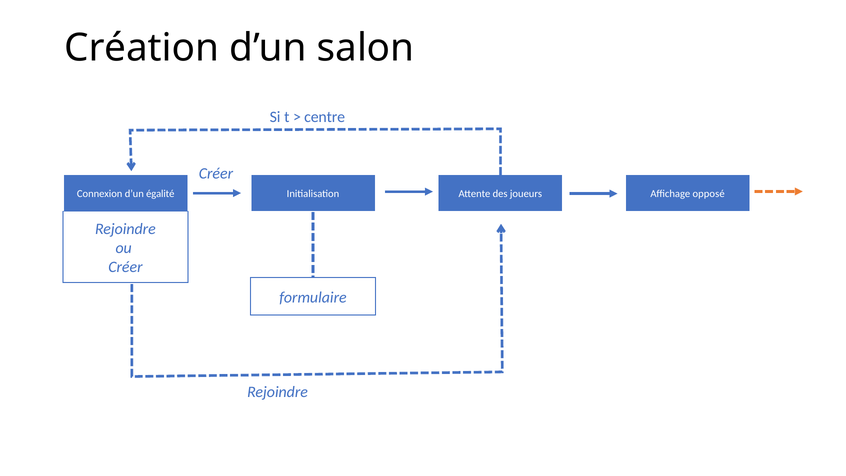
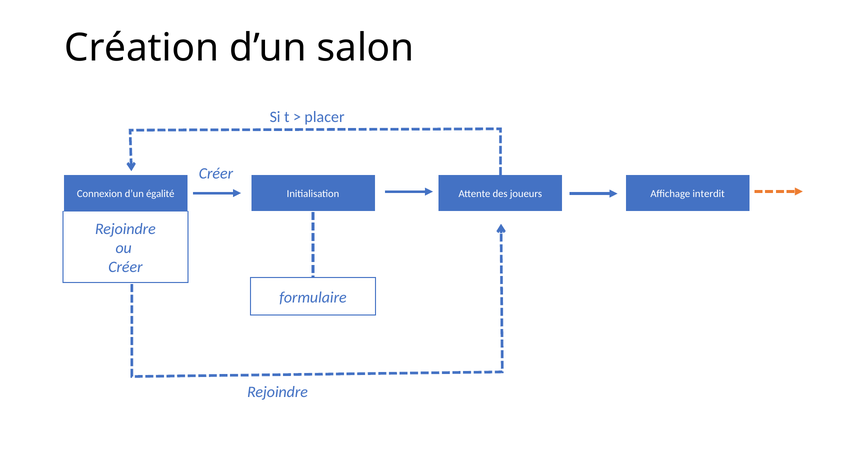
centre: centre -> placer
opposé: opposé -> interdit
